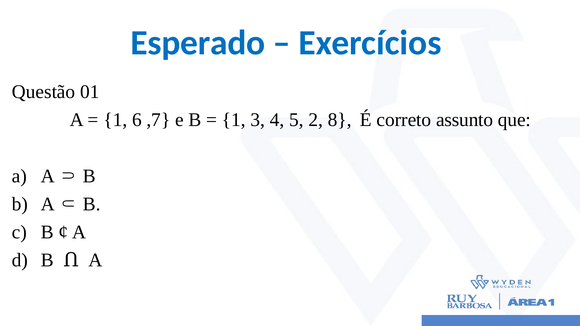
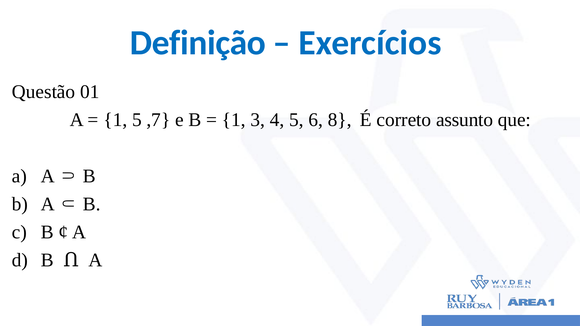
Esperado: Esperado -> Definição
1 6: 6 -> 5
2: 2 -> 6
